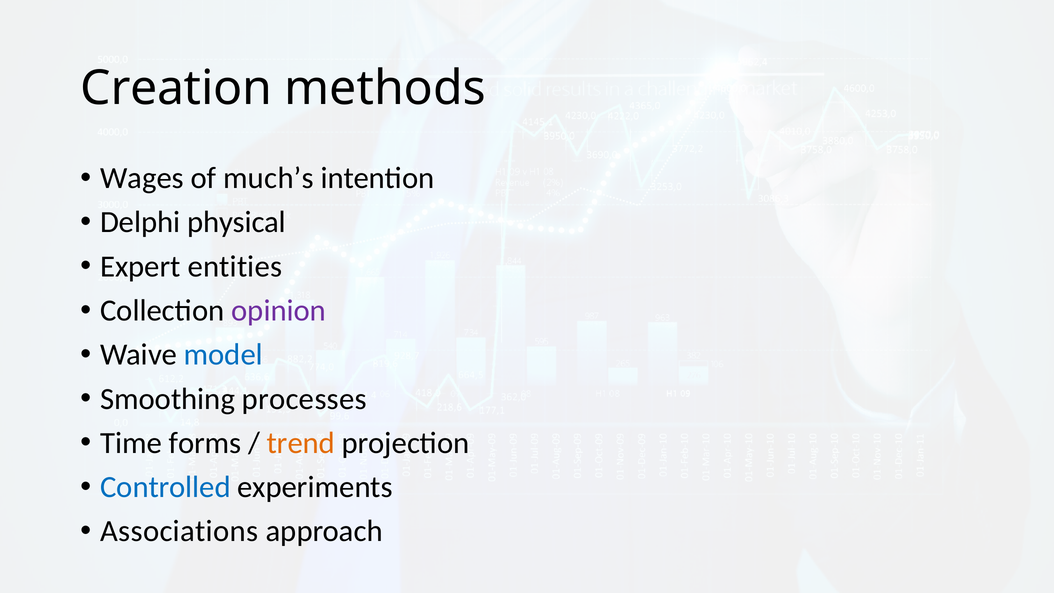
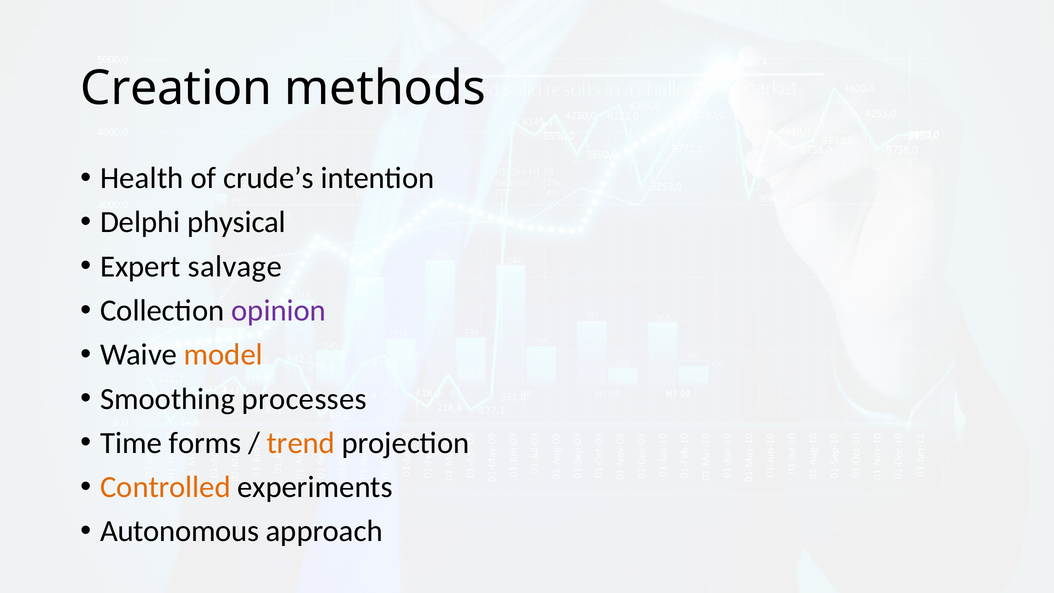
Wages: Wages -> Health
much’s: much’s -> crude’s
entities: entities -> salvage
model colour: blue -> orange
Controlled colour: blue -> orange
Associations: Associations -> Autonomous
